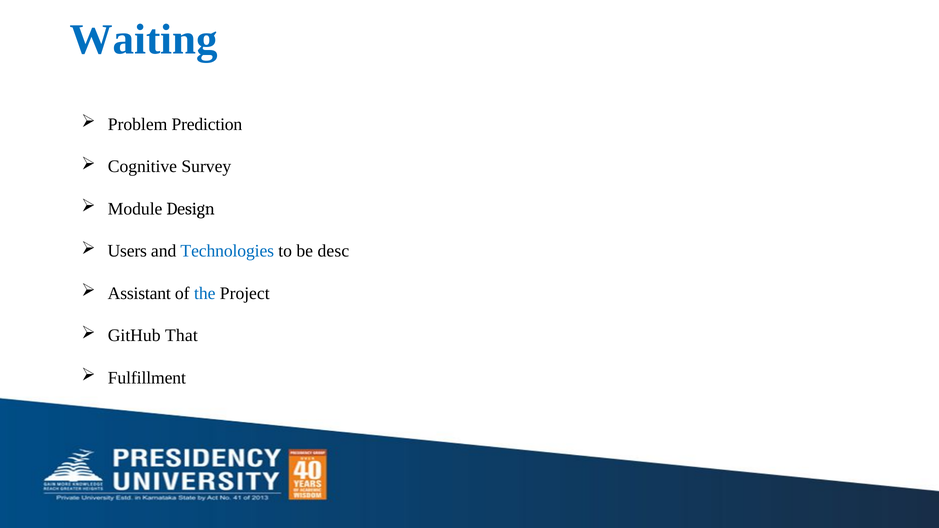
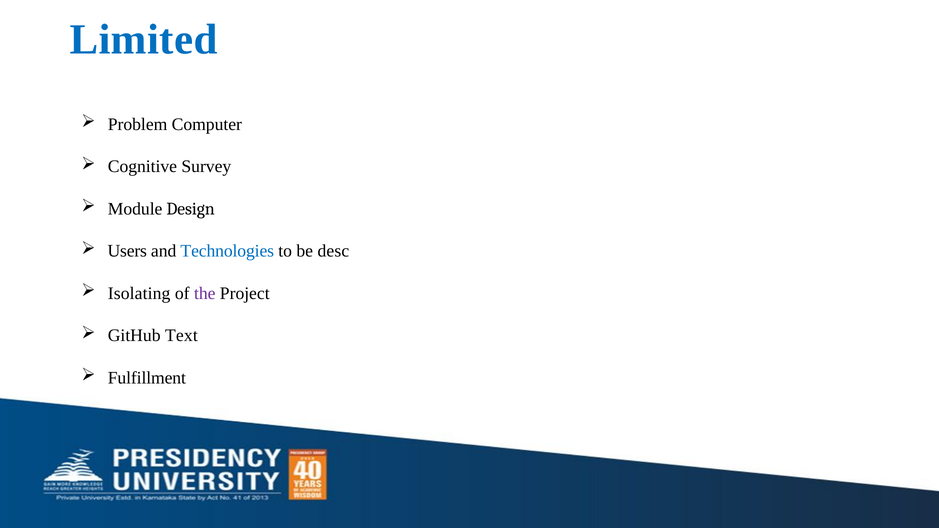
Waiting: Waiting -> Limited
Prediction: Prediction -> Computer
Assistant: Assistant -> Isolating
the colour: blue -> purple
That: That -> Text
